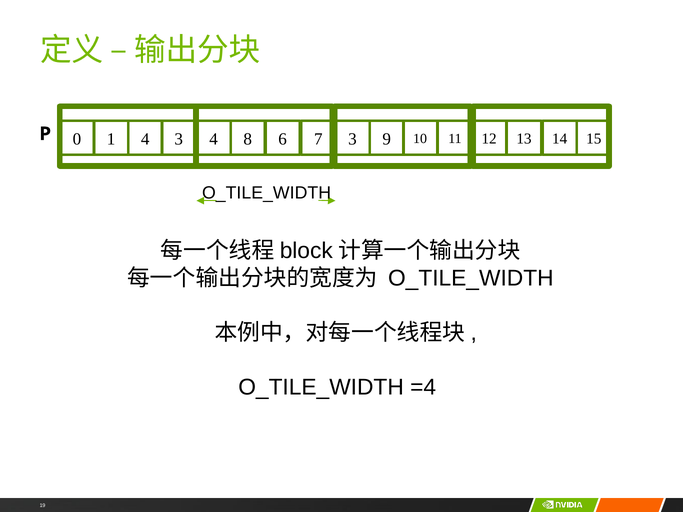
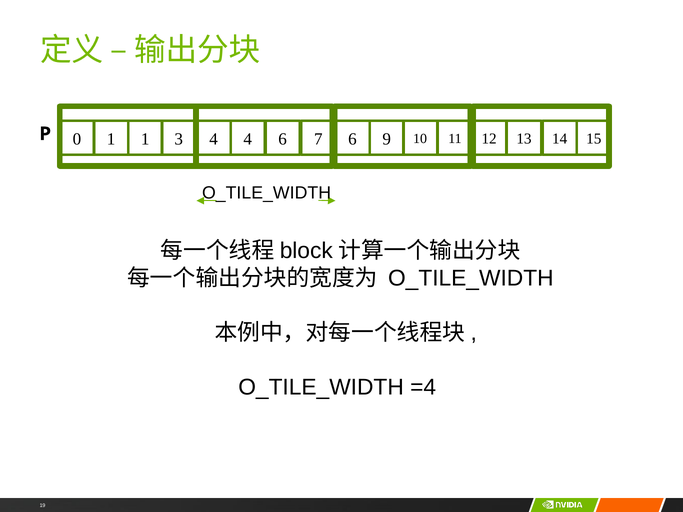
1 4: 4 -> 1
4 8: 8 -> 4
7 3: 3 -> 6
